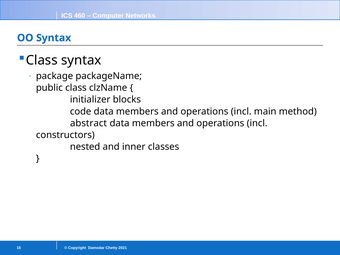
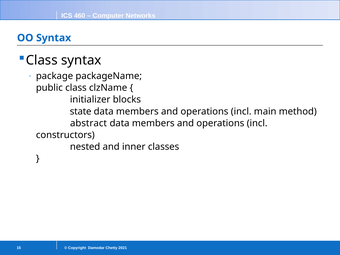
code: code -> state
